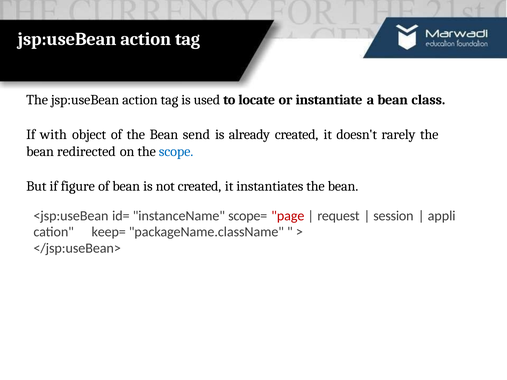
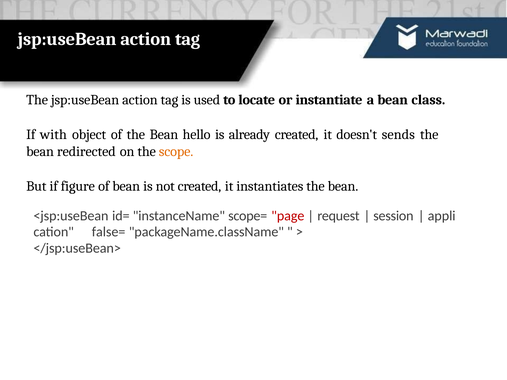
send: send -> hello
rarely: rarely -> sends
scope colour: blue -> orange
keep=: keep= -> false=
